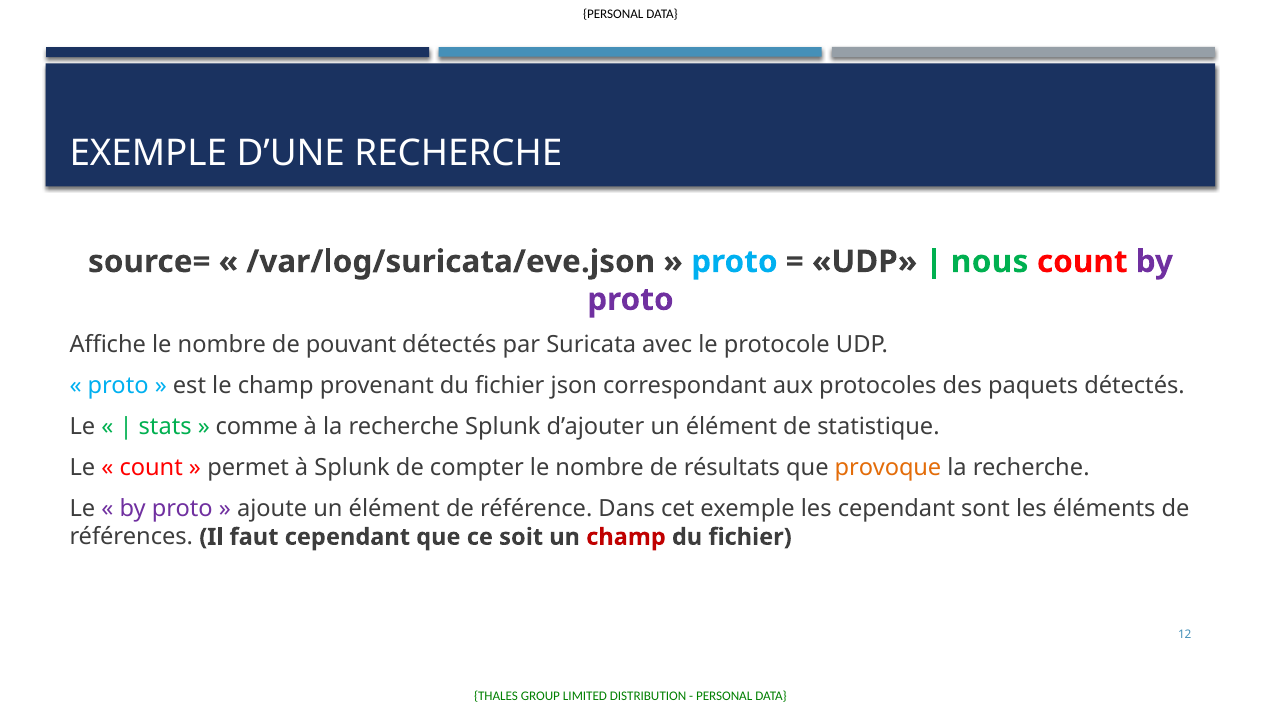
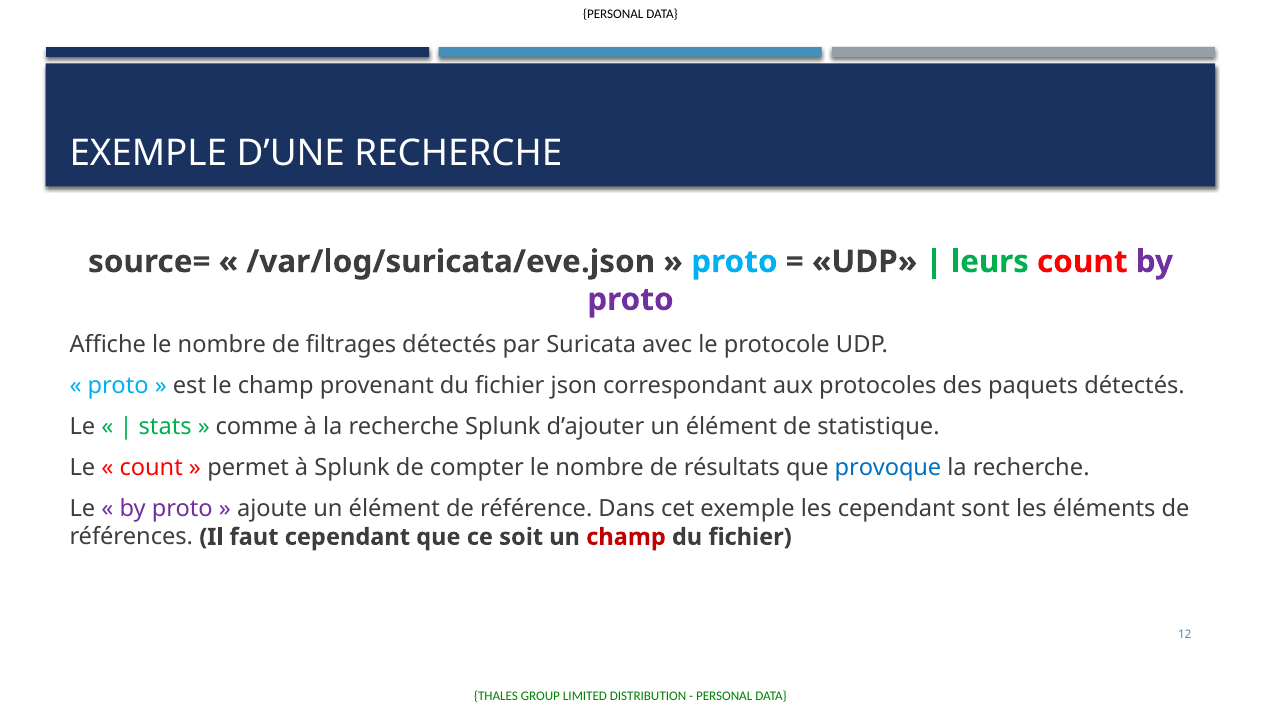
nous: nous -> leurs
pouvant: pouvant -> filtrages
provoque colour: orange -> blue
